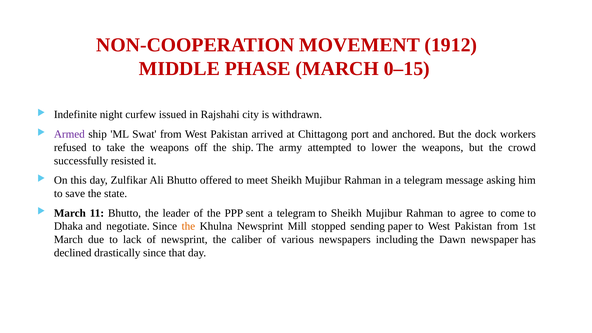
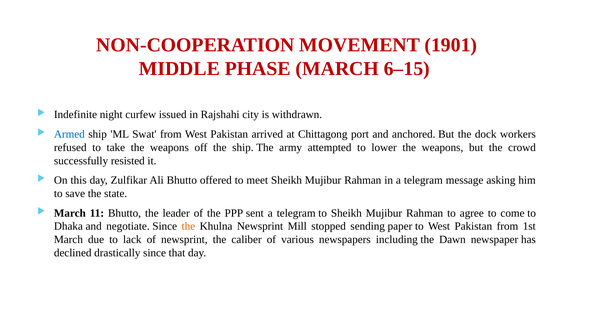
1912: 1912 -> 1901
0–15: 0–15 -> 6–15
Armed colour: purple -> blue
